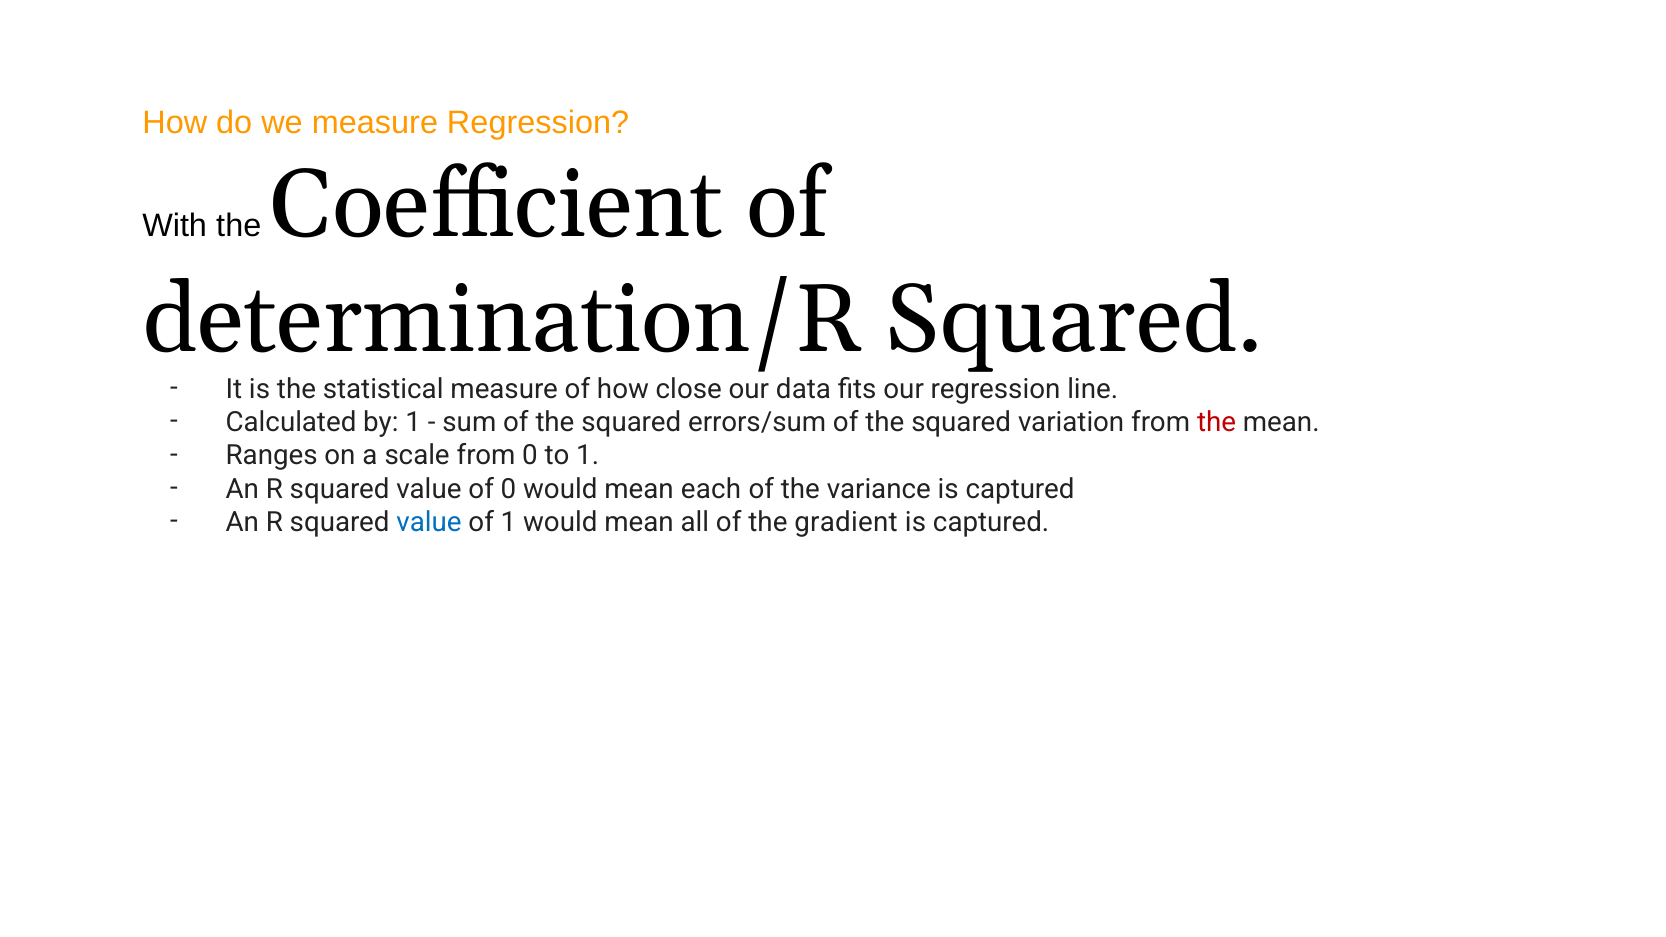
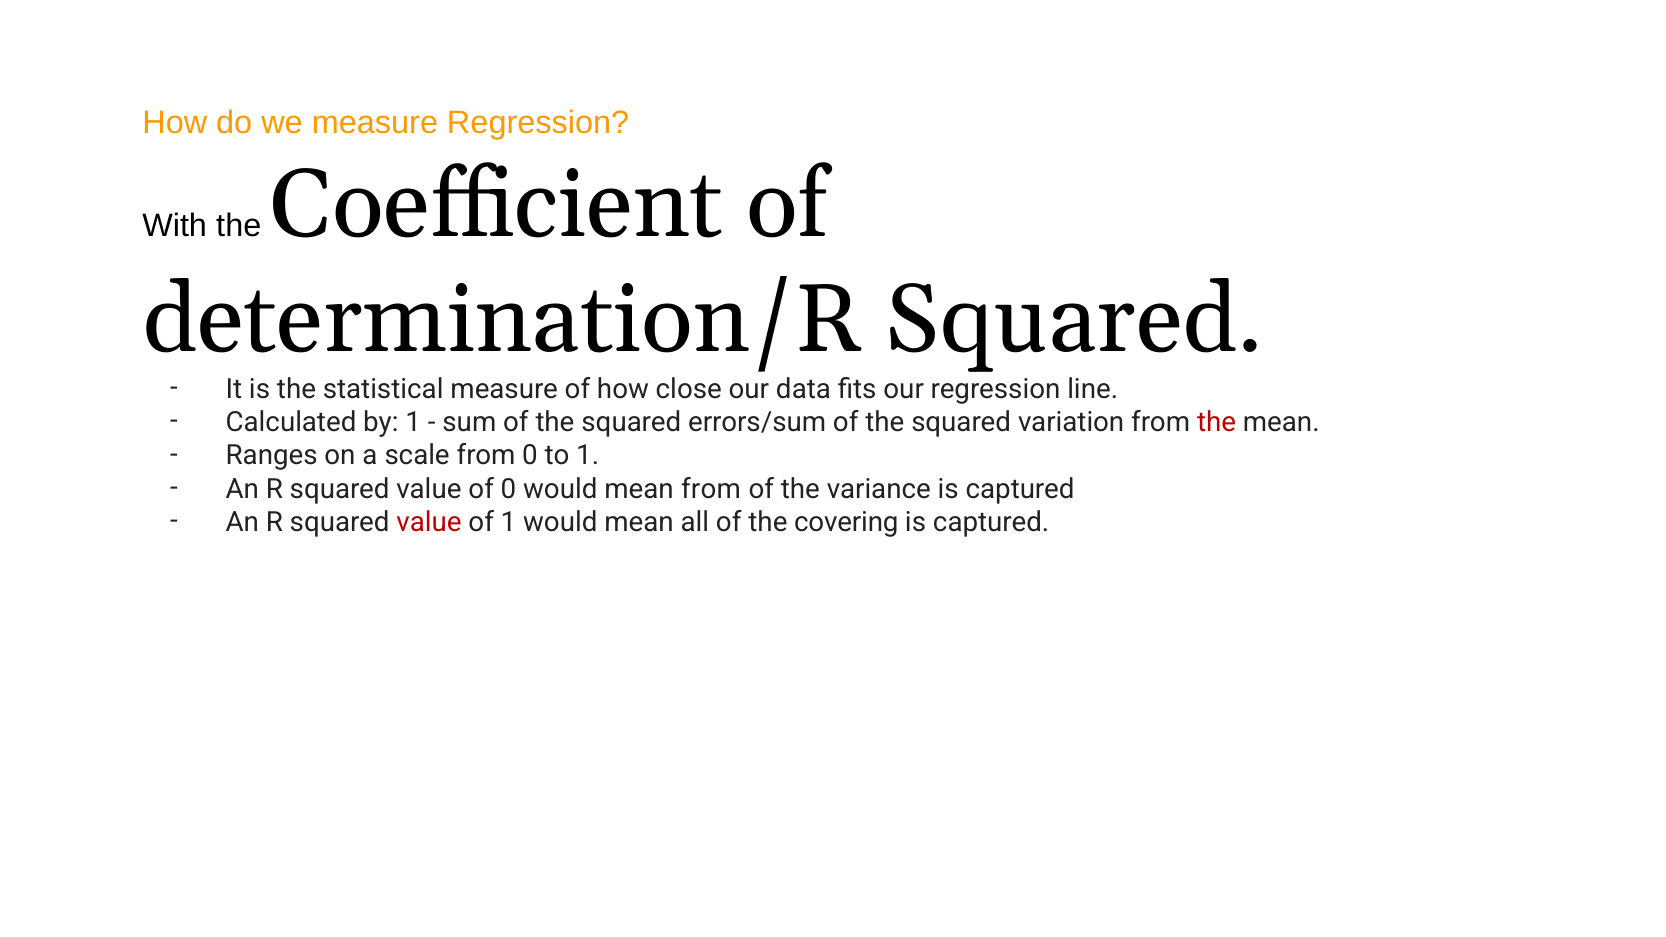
mean each: each -> from
value at (429, 522) colour: blue -> red
gradient: gradient -> covering
